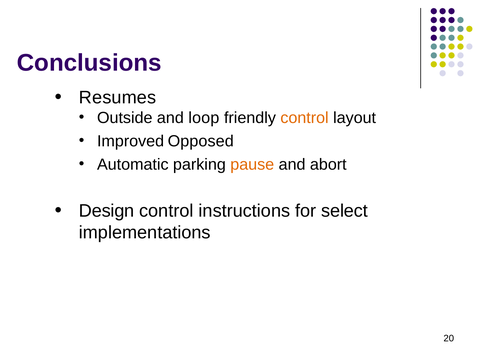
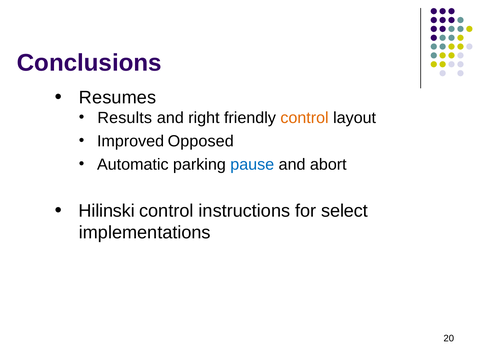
Outside: Outside -> Results
loop: loop -> right
pause colour: orange -> blue
Design: Design -> Hilinski
